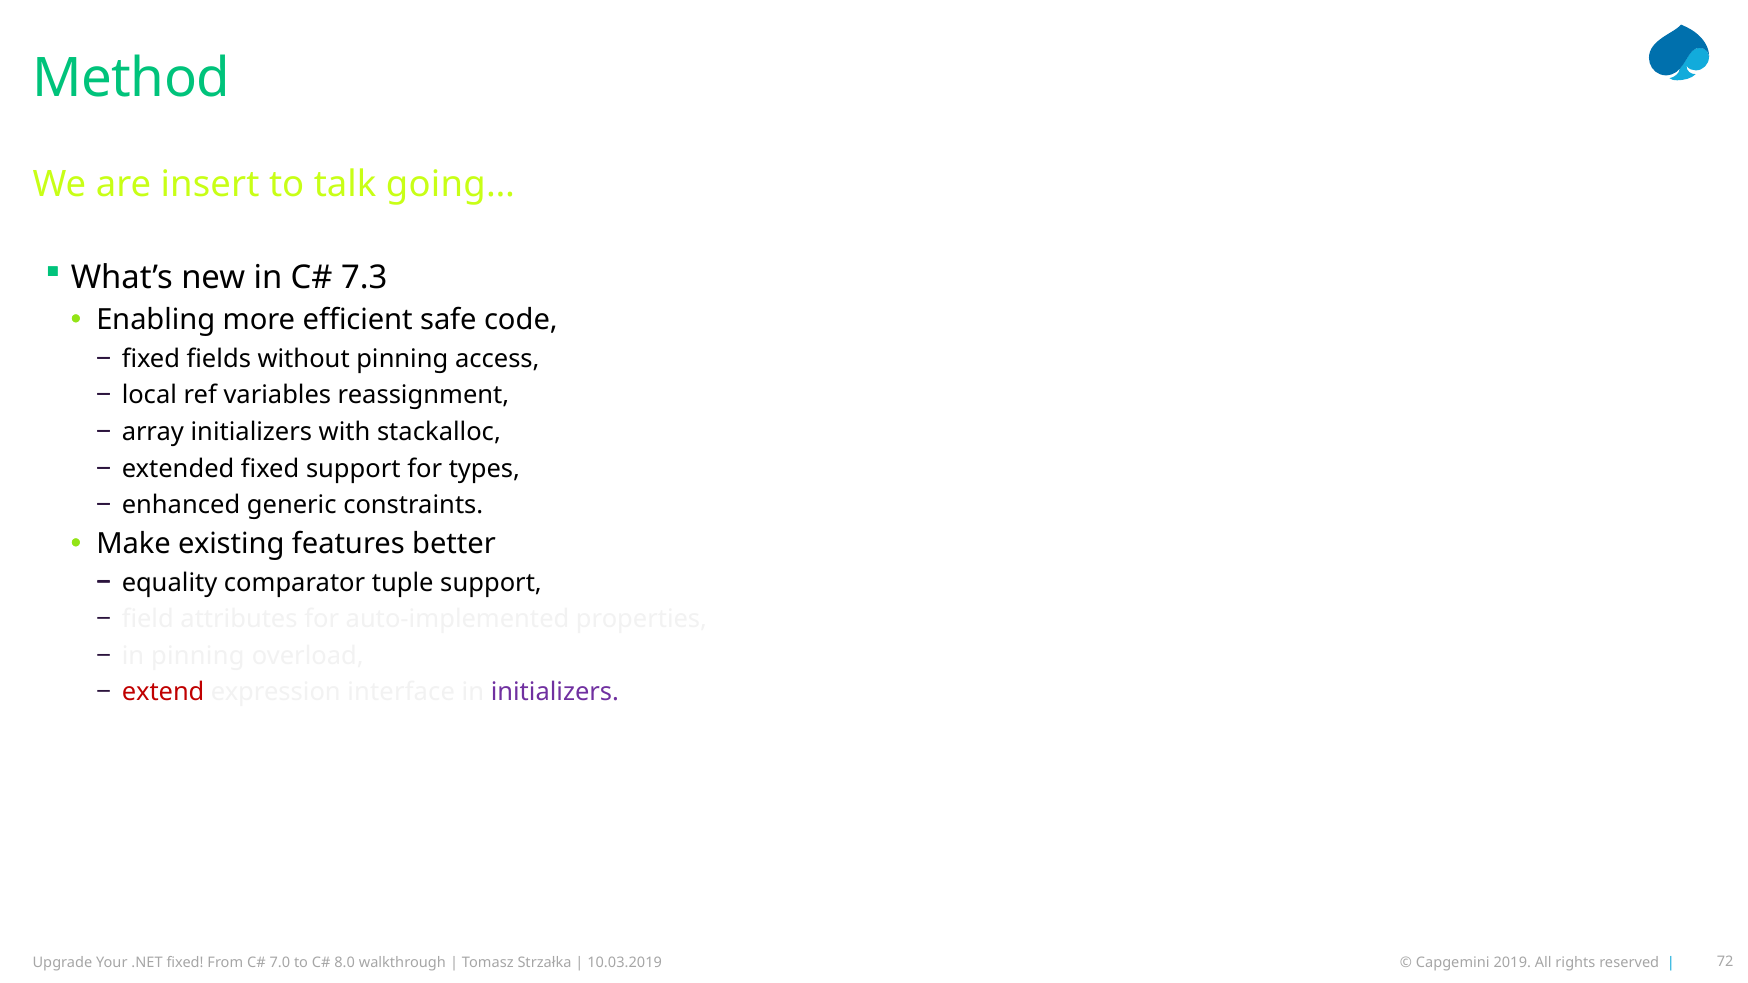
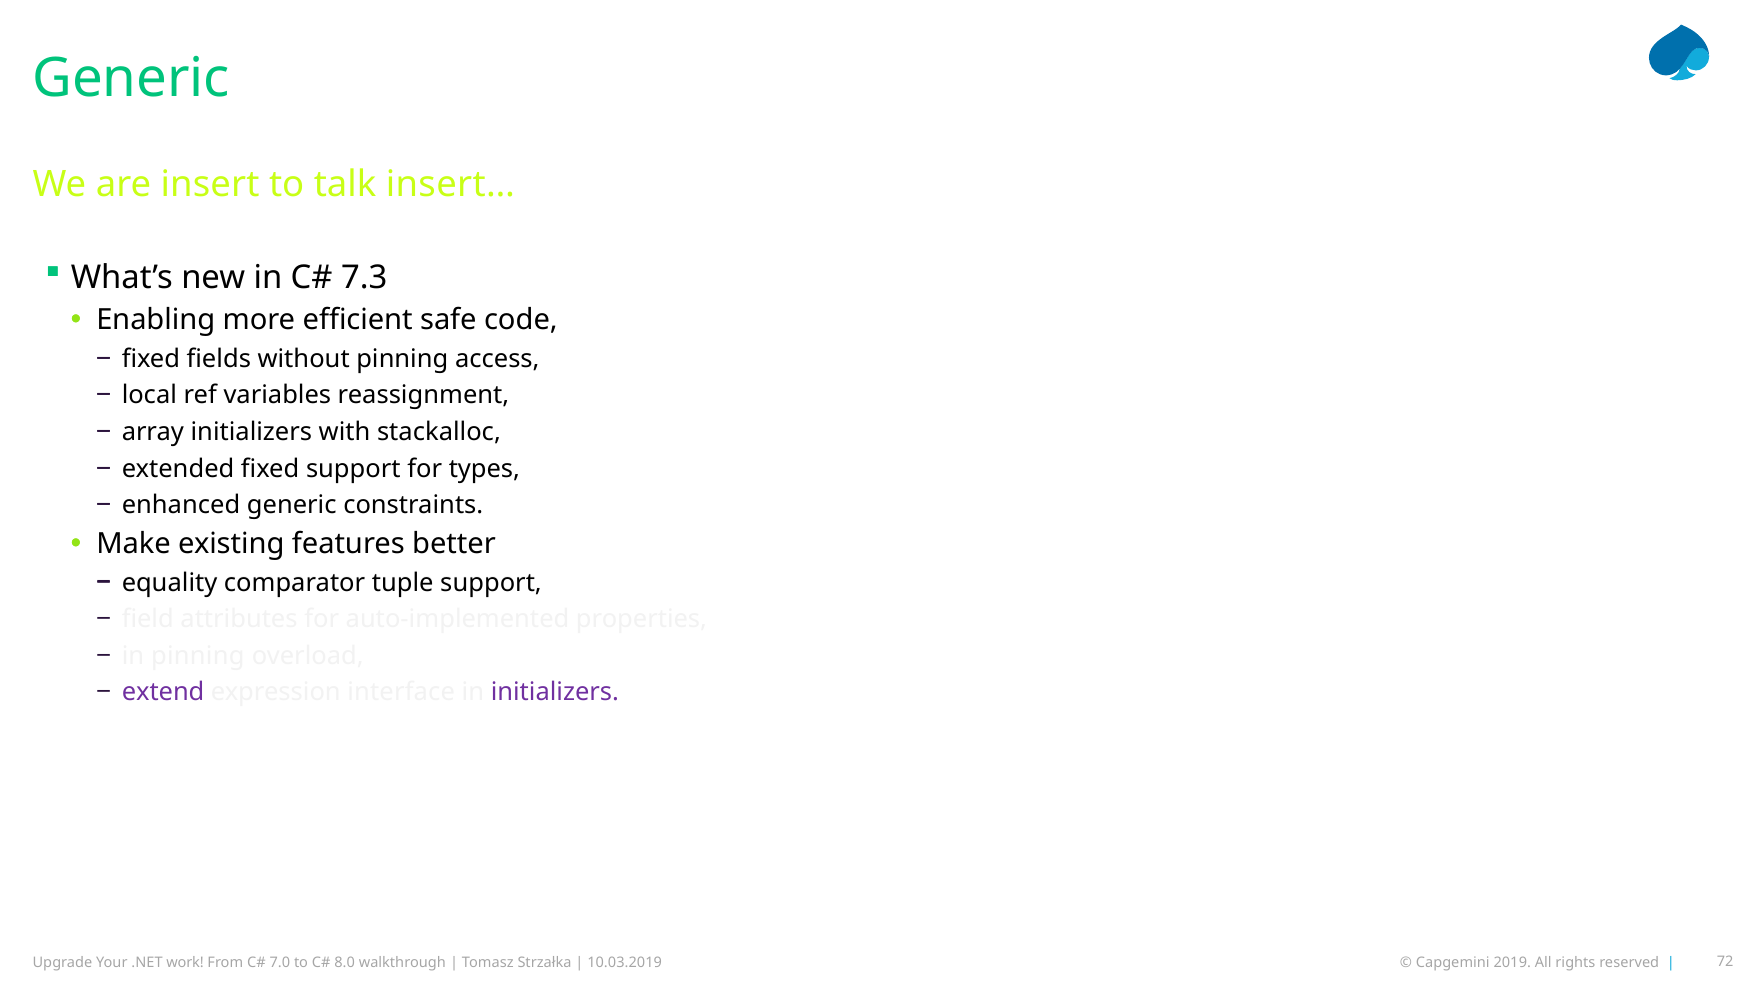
Method at (131, 79): Method -> Generic
going…: going… -> insert…
extend colour: red -> purple
fixed at (185, 963): fixed -> work
